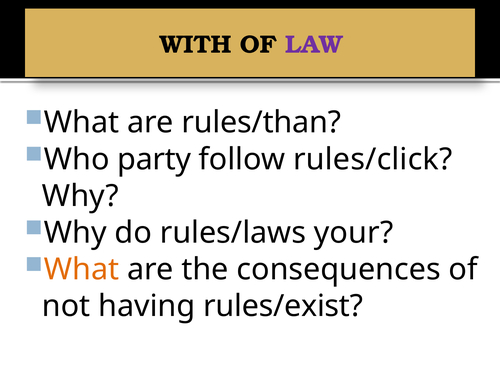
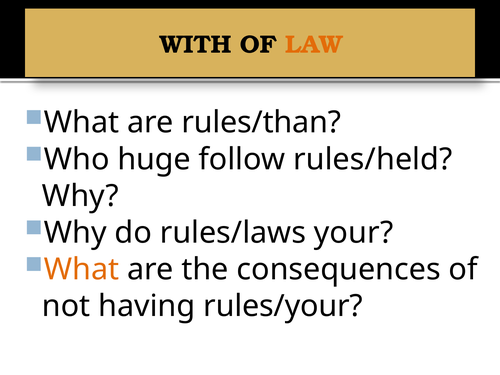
LAW colour: purple -> orange
party: party -> huge
rules/click: rules/click -> rules/held
rules/exist: rules/exist -> rules/your
